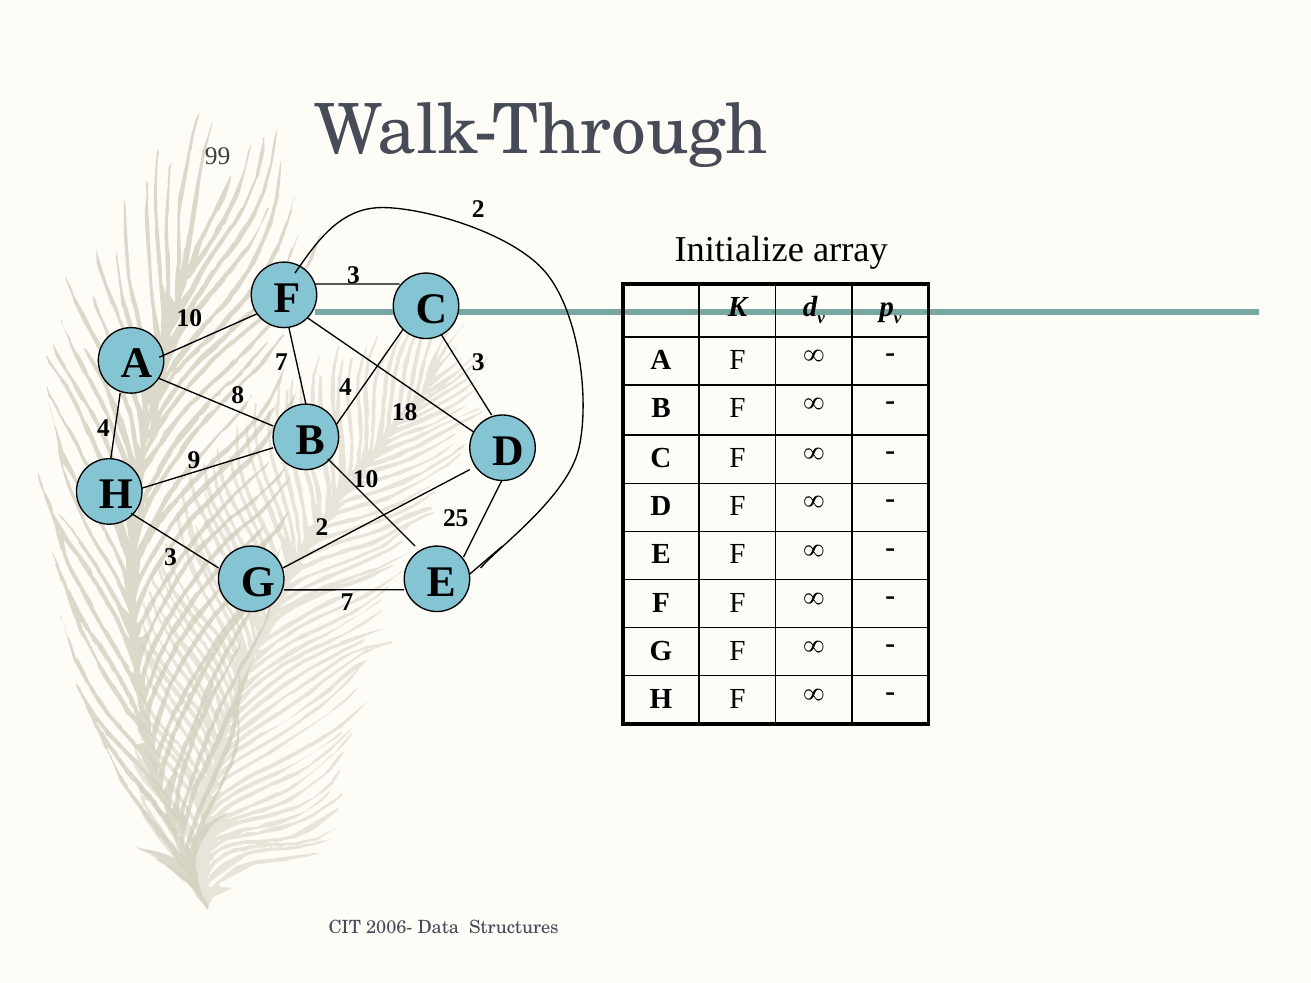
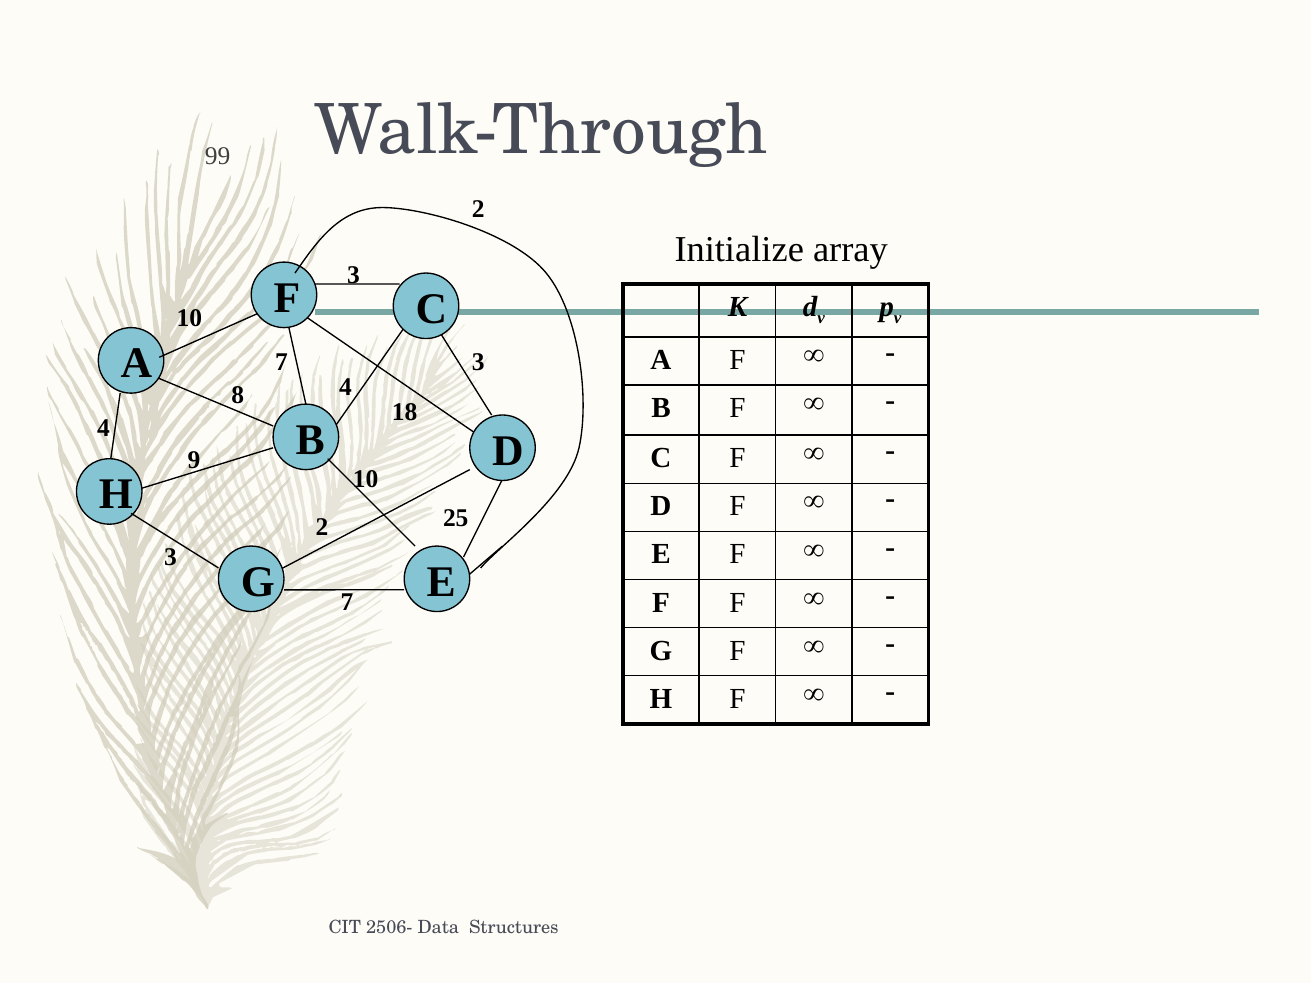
2006-: 2006- -> 2506-
